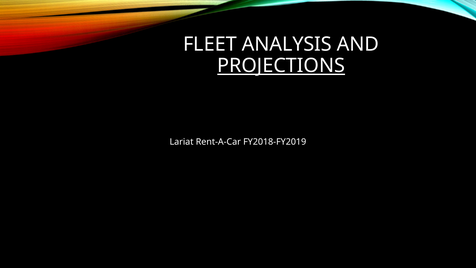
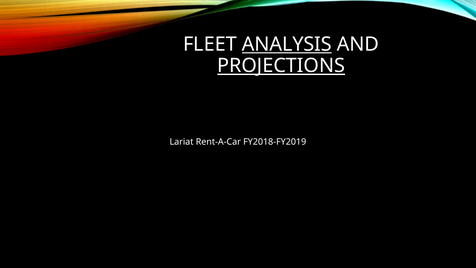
ANALYSIS underline: none -> present
